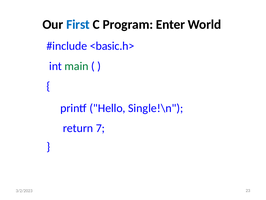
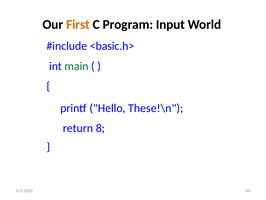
First colour: blue -> orange
Enter: Enter -> Input
Single!\n: Single!\n -> These!\n
7: 7 -> 8
